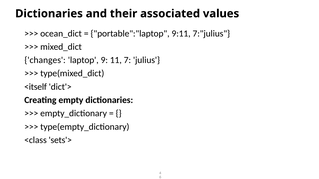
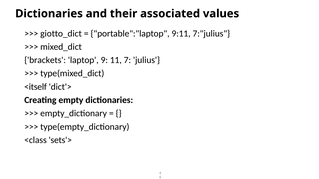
ocean_dict: ocean_dict -> giotto_dict
changes: changes -> brackets
